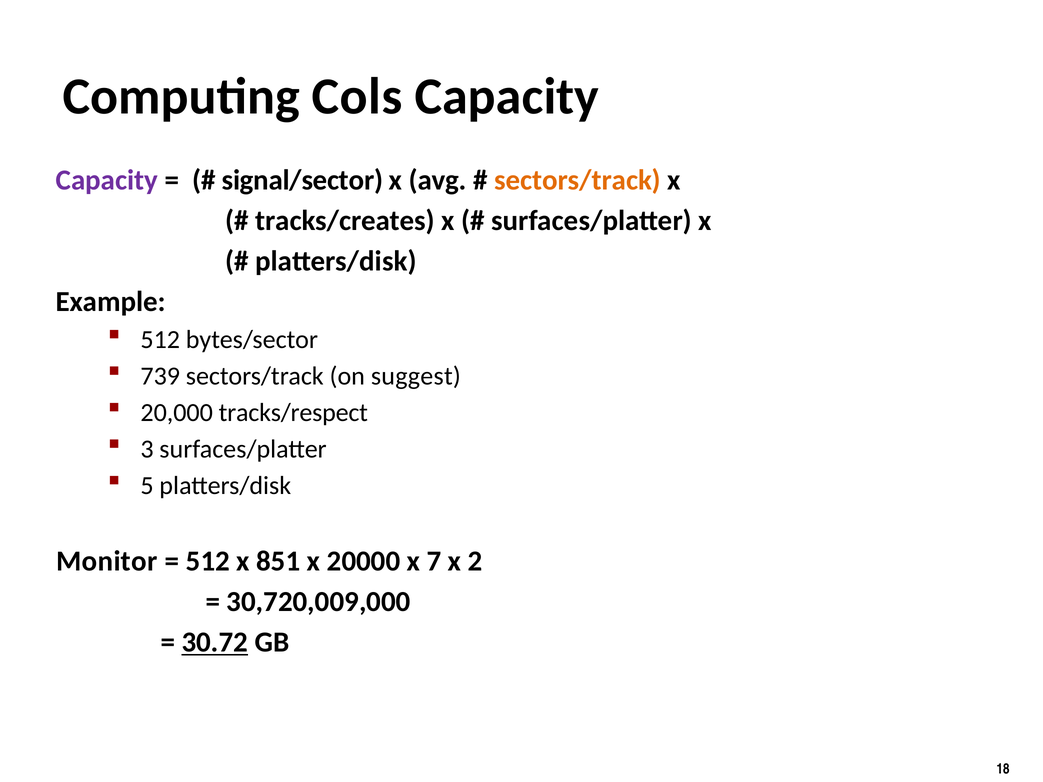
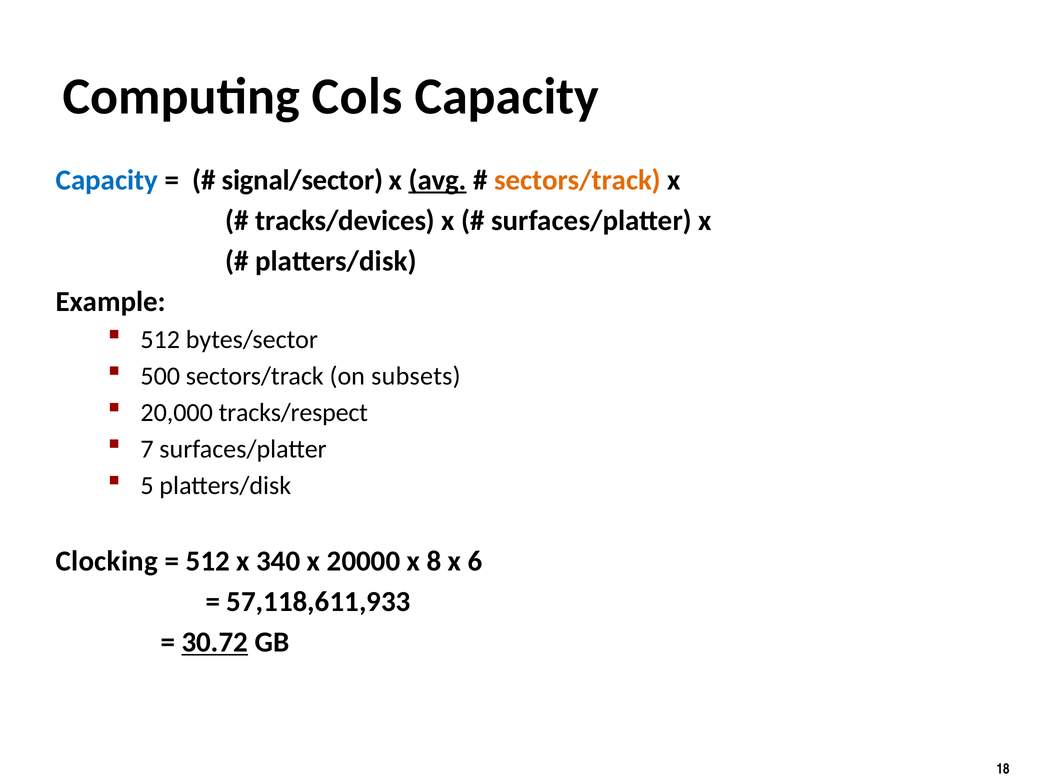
Capacity at (107, 180) colour: purple -> blue
avg underline: none -> present
tracks/creates: tracks/creates -> tracks/devices
739: 739 -> 500
suggest: suggest -> subsets
3: 3 -> 7
Monitor: Monitor -> Clocking
851: 851 -> 340
7: 7 -> 8
2: 2 -> 6
30,720,009,000: 30,720,009,000 -> 57,118,611,933
